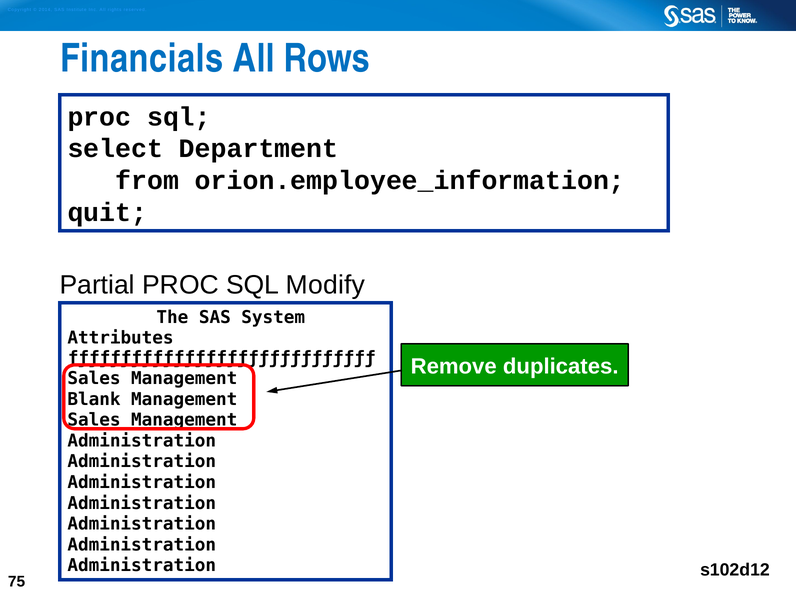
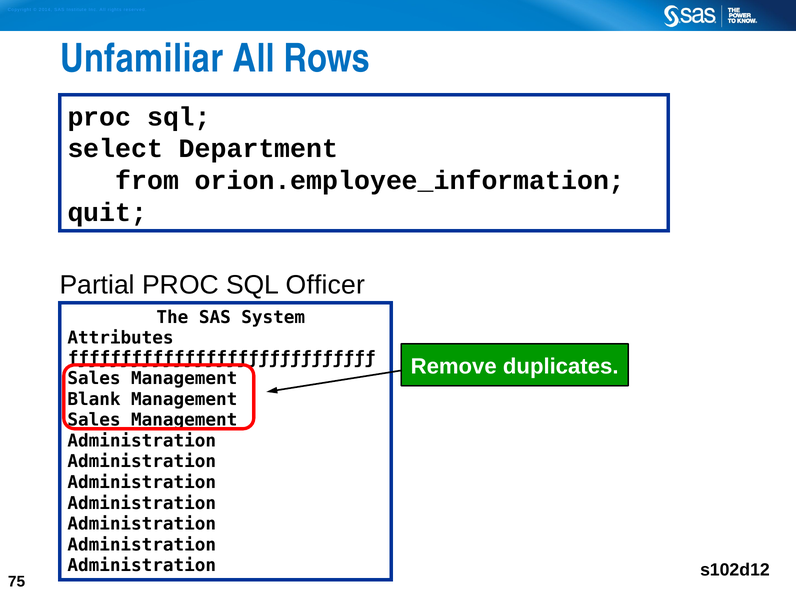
Financials: Financials -> Unfamiliar
Modify: Modify -> Officer
